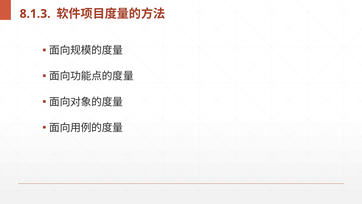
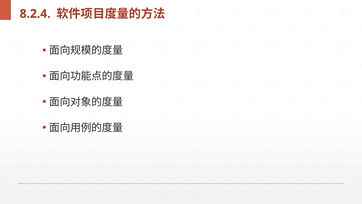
8.1.3: 8.1.3 -> 8.2.4
